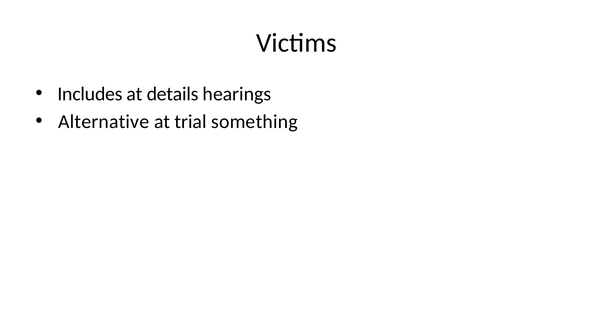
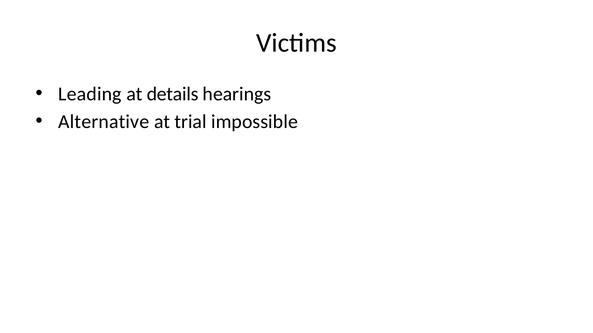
Includes: Includes -> Leading
something: something -> impossible
